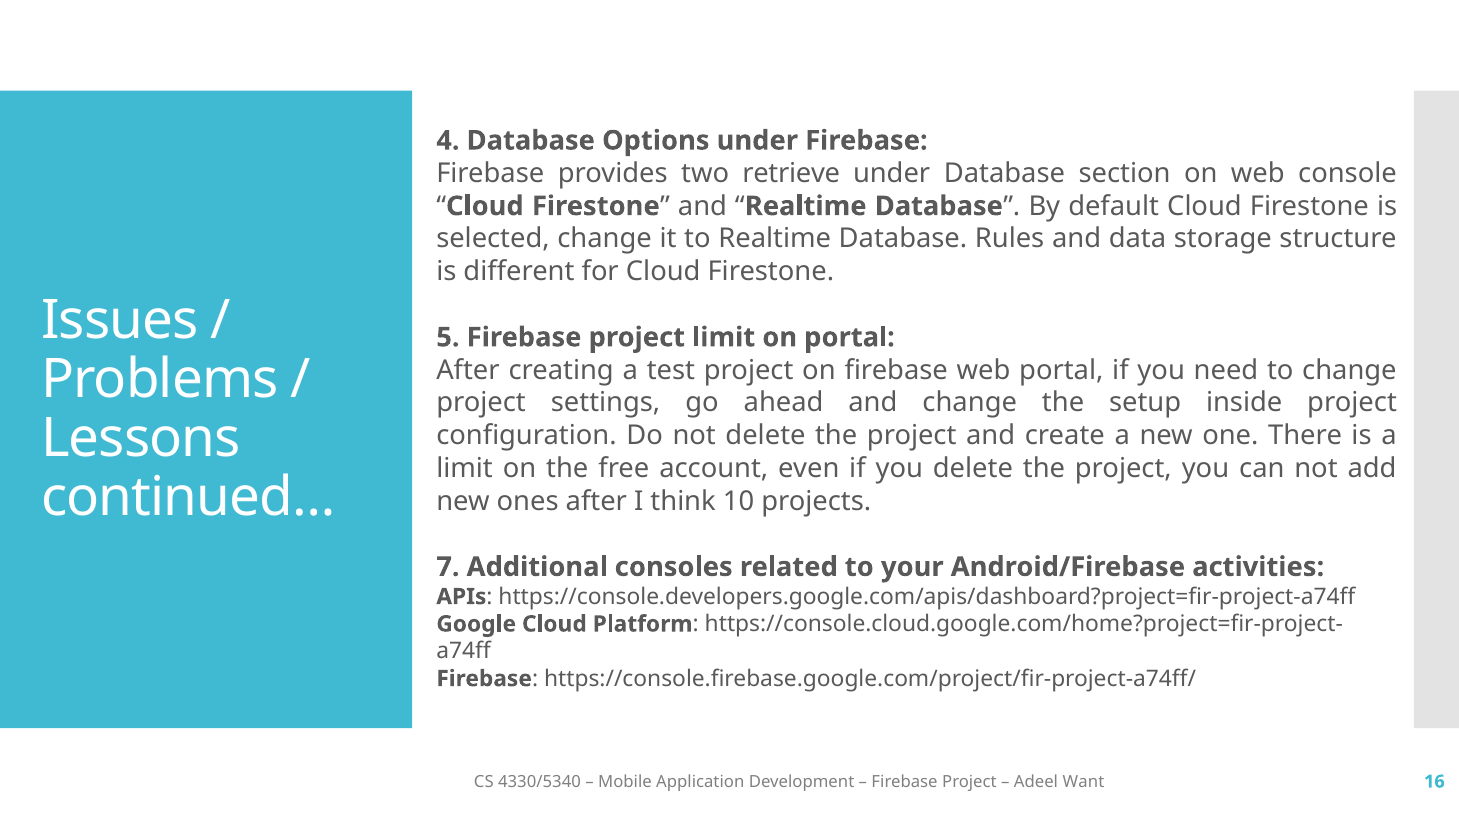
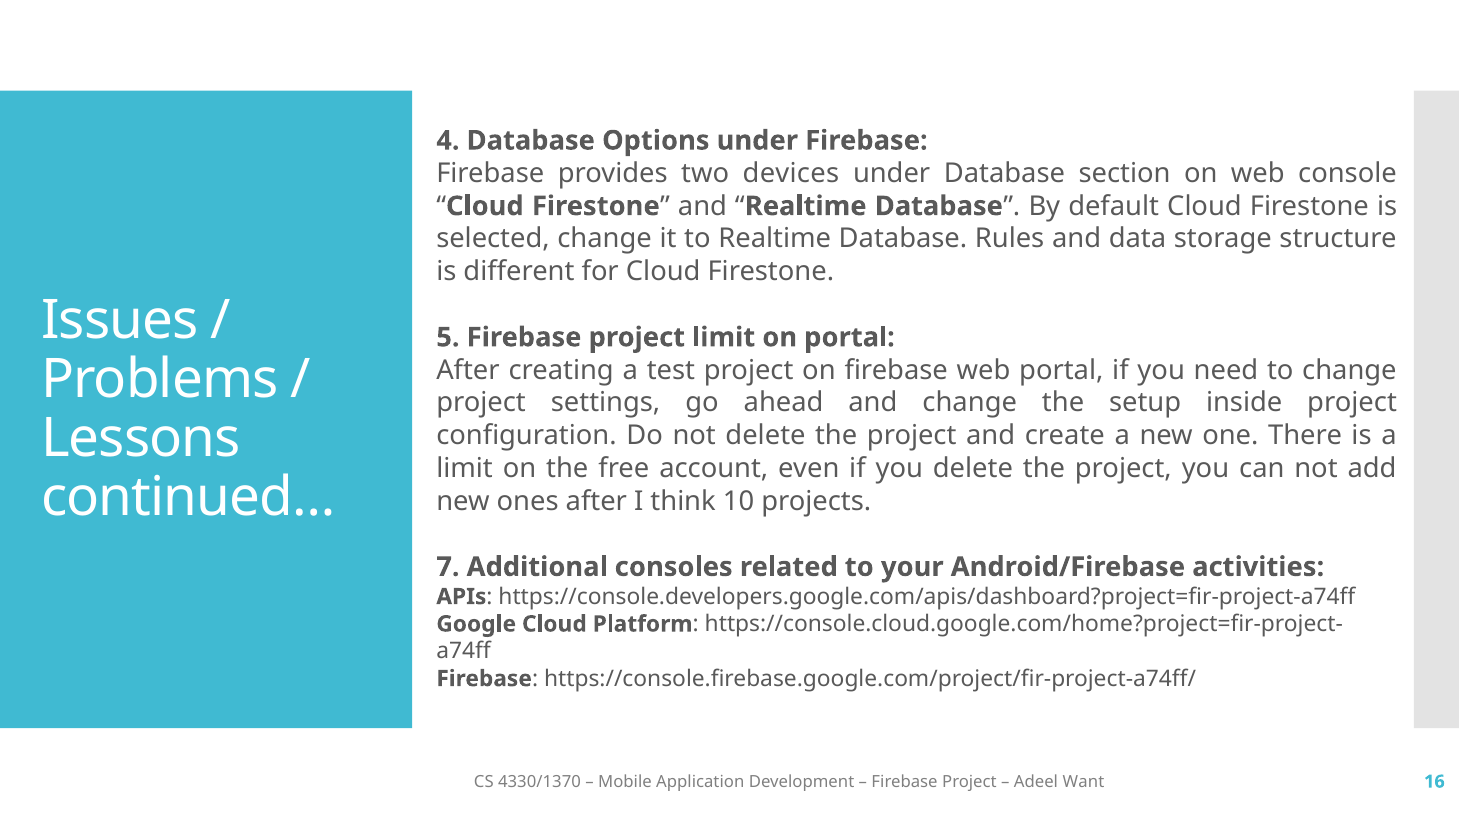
retrieve: retrieve -> devices
4330/5340: 4330/5340 -> 4330/1370
